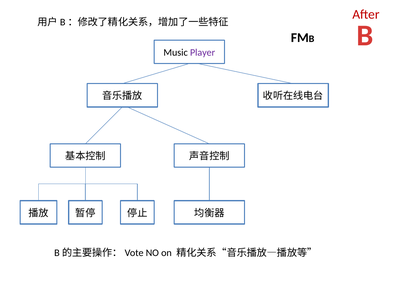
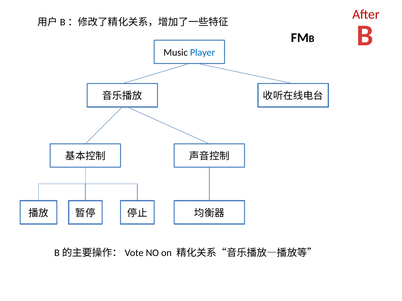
Player colour: purple -> blue
